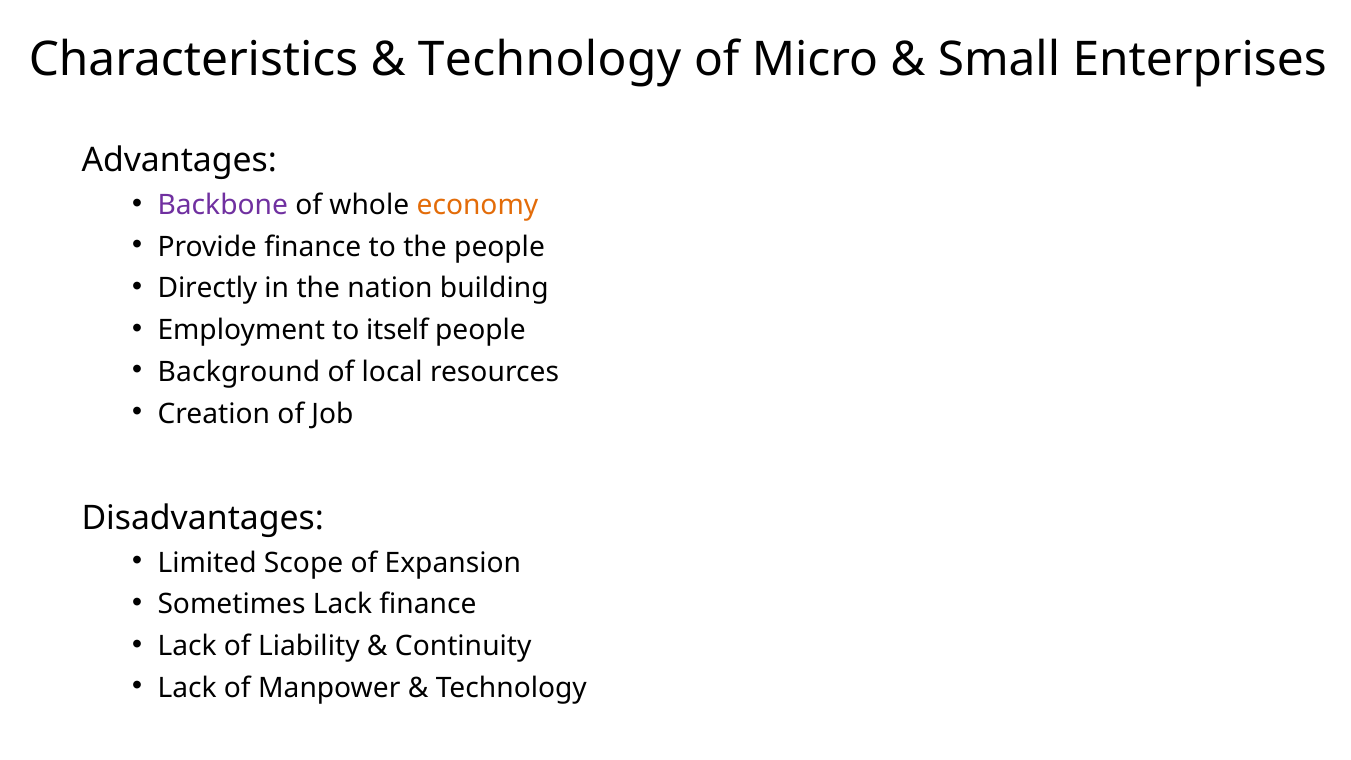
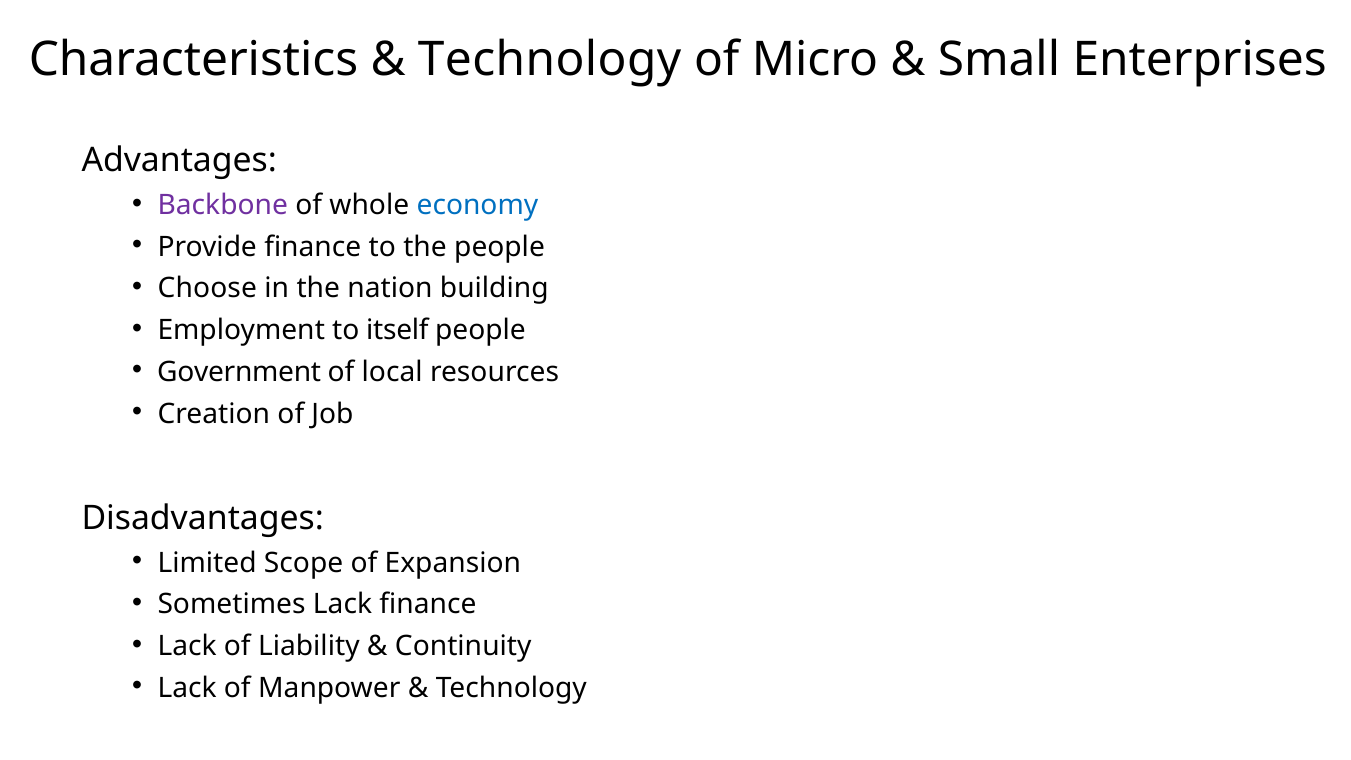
economy colour: orange -> blue
Directly: Directly -> Choose
Background: Background -> Government
